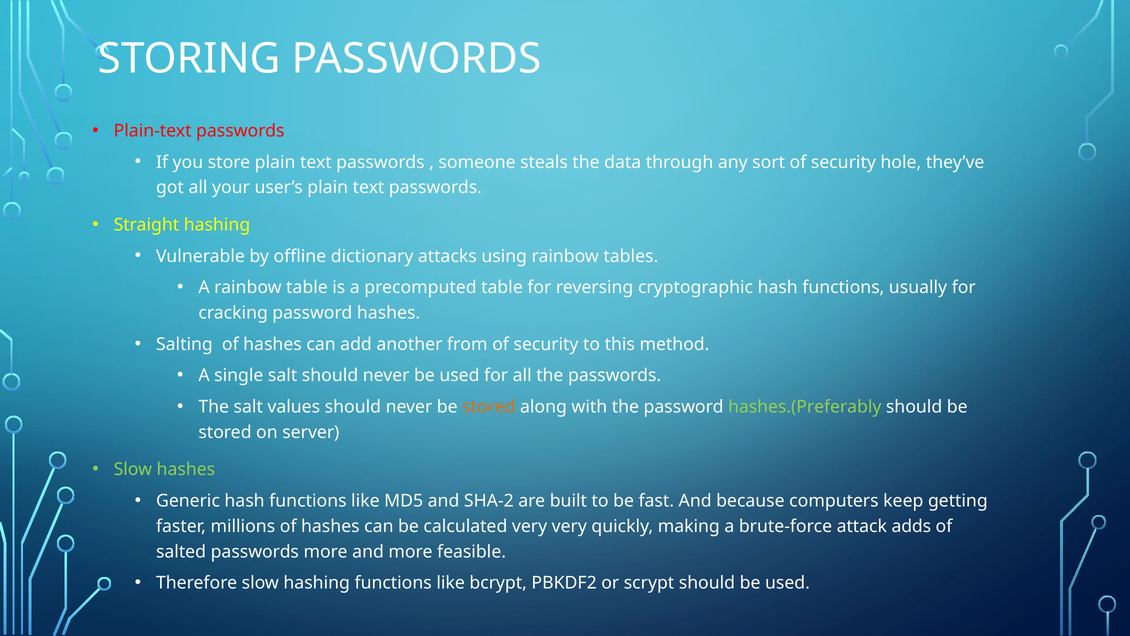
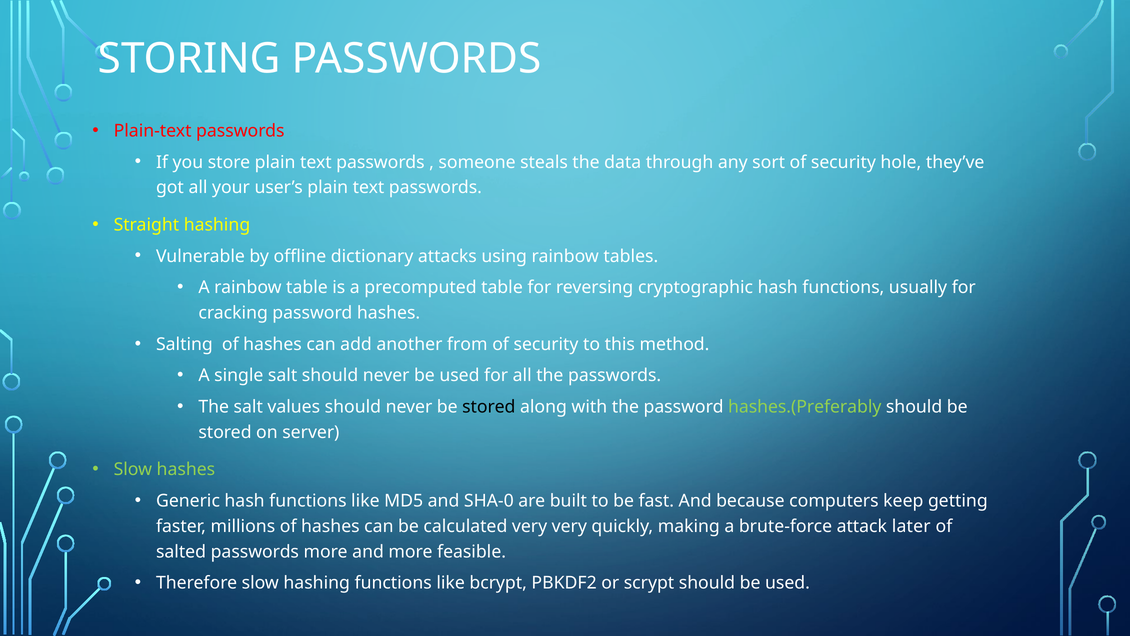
stored at (489, 407) colour: orange -> black
SHA-2: SHA-2 -> SHA-0
adds: adds -> later
